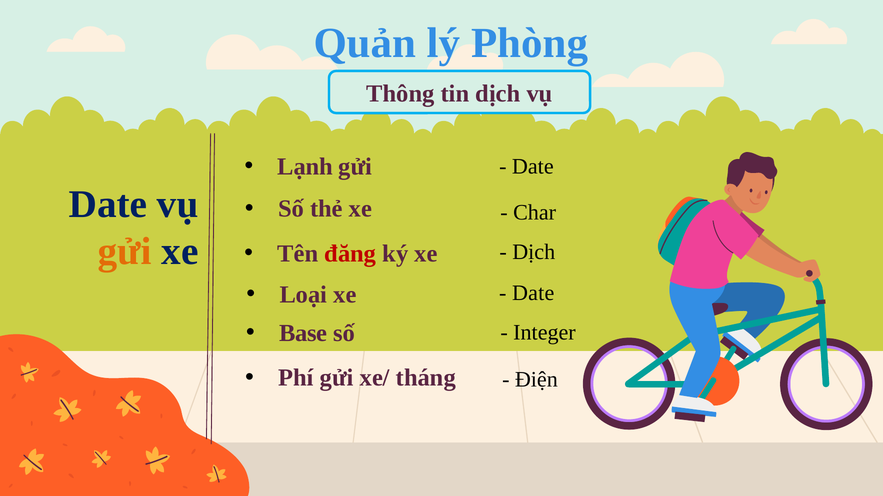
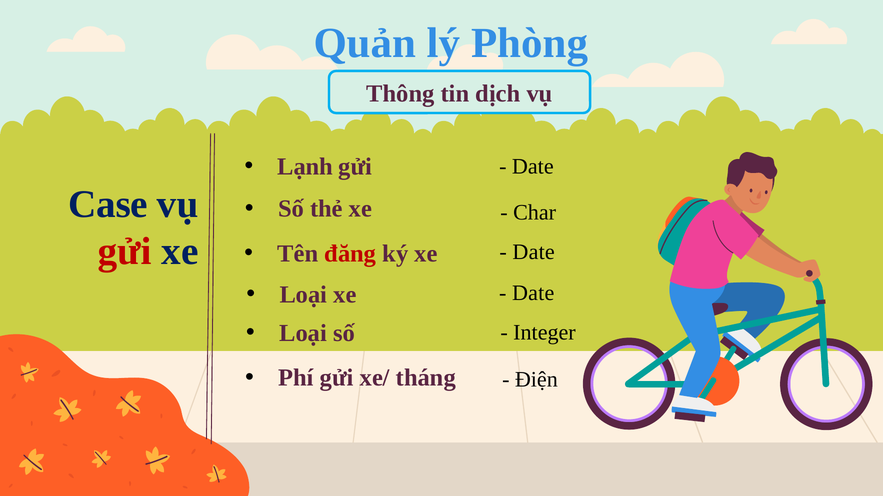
Date at (108, 205): Date -> Case
gửi at (125, 252) colour: orange -> red
Dịch at (534, 253): Dịch -> Date
Base at (303, 333): Base -> Loại
